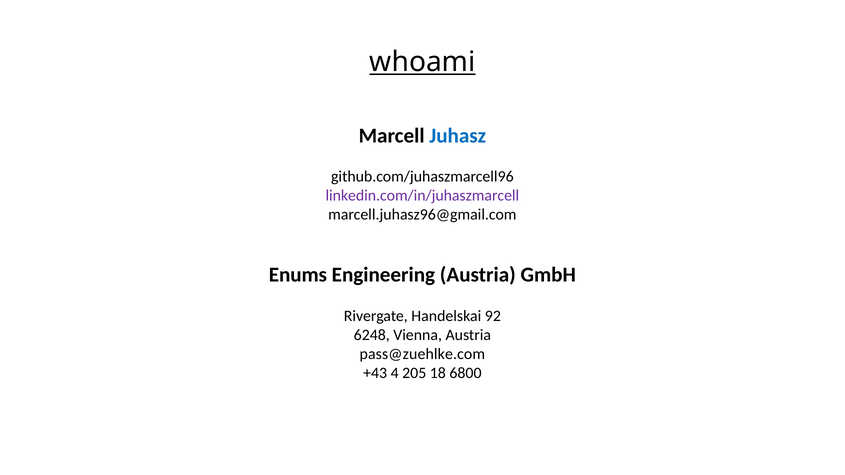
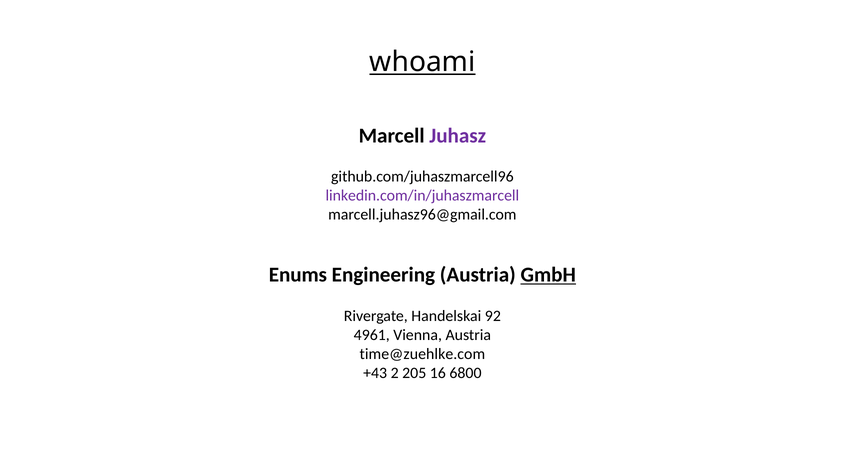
Juhasz colour: blue -> purple
GmbH underline: none -> present
6248: 6248 -> 4961
pass@zuehlke.com: pass@zuehlke.com -> time@zuehlke.com
4: 4 -> 2
18: 18 -> 16
